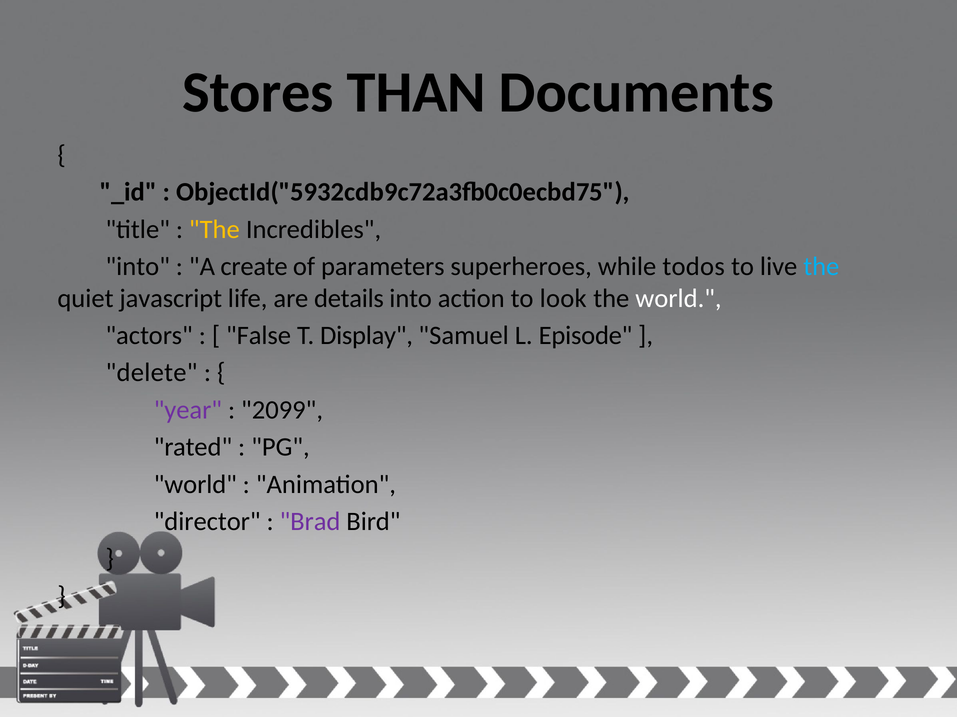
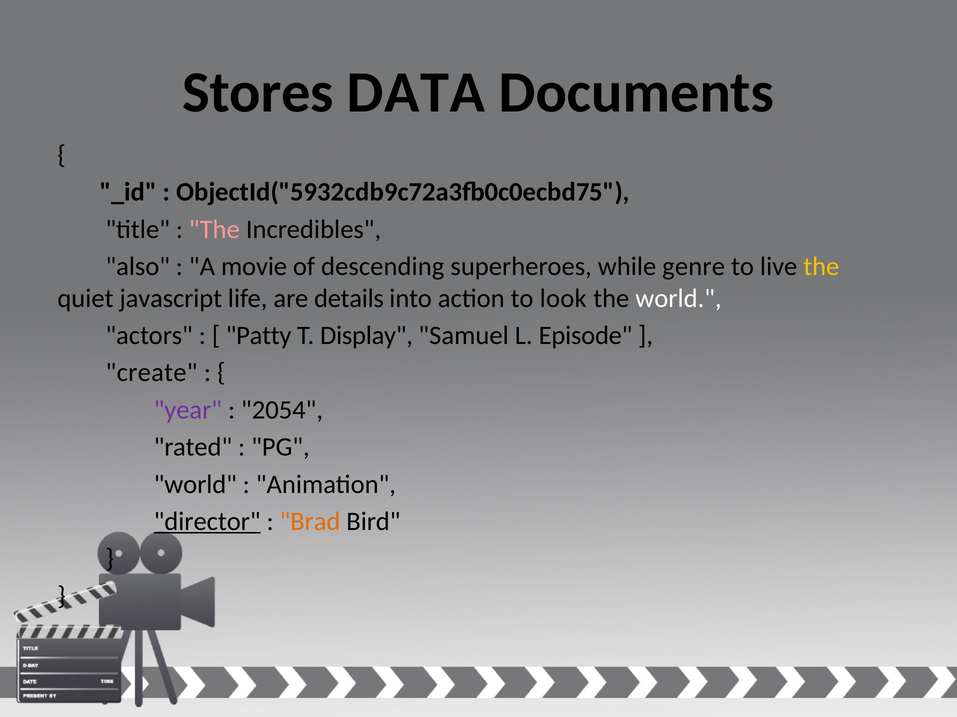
THAN: THAN -> DATA
The at (214, 229) colour: yellow -> pink
into at (138, 267): into -> also
create: create -> movie
parameters: parameters -> descending
todos: todos -> genre
the at (821, 267) colour: light blue -> yellow
False: False -> Patty
delete: delete -> create
2099: 2099 -> 2054
director underline: none -> present
Brad colour: purple -> orange
